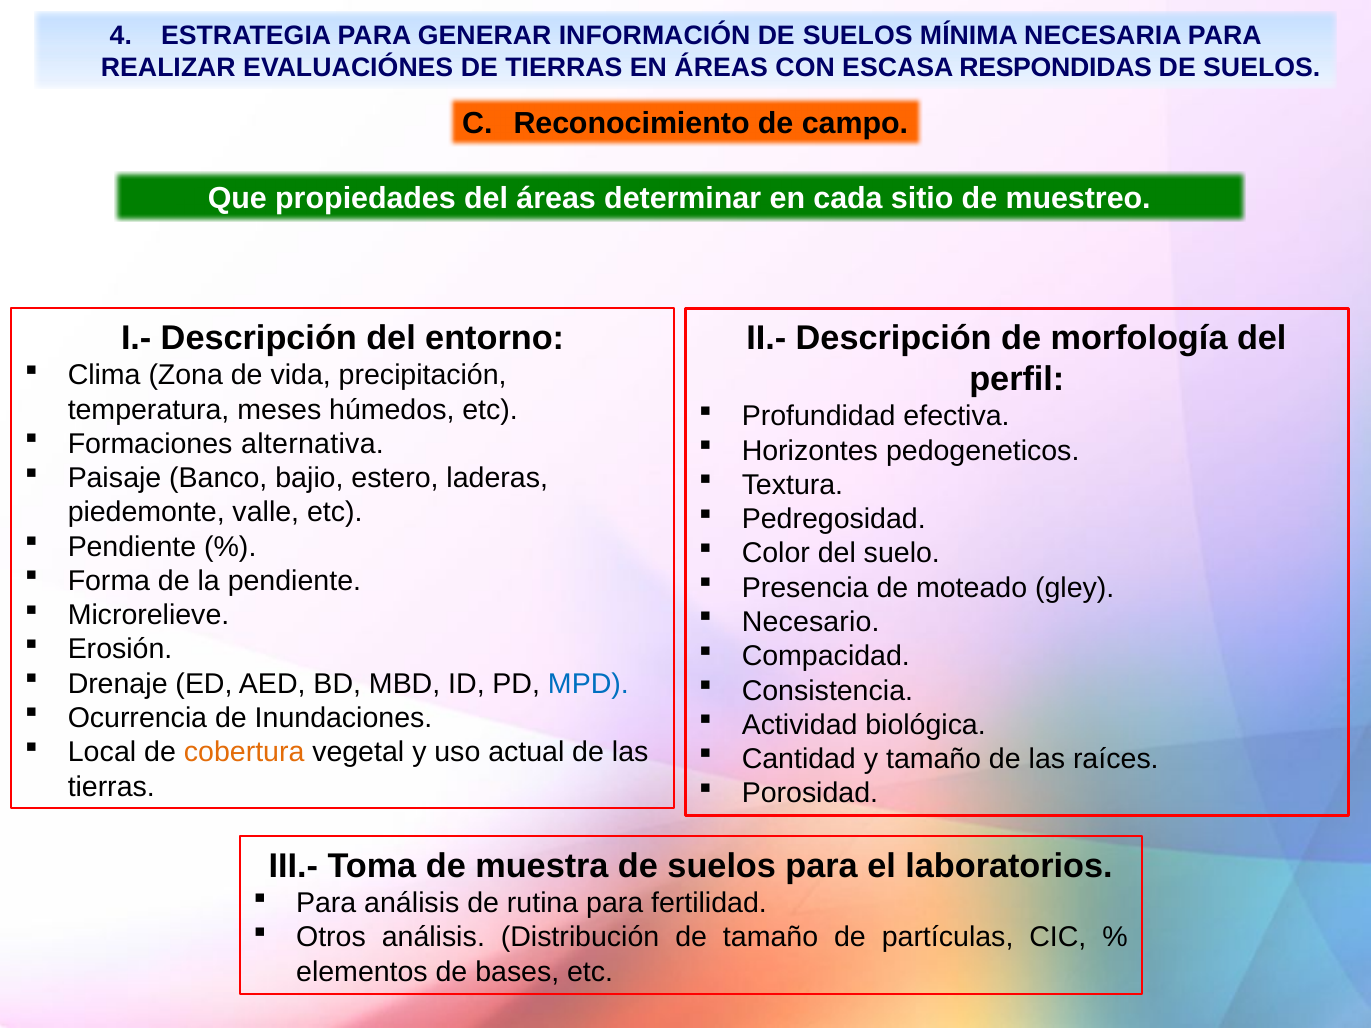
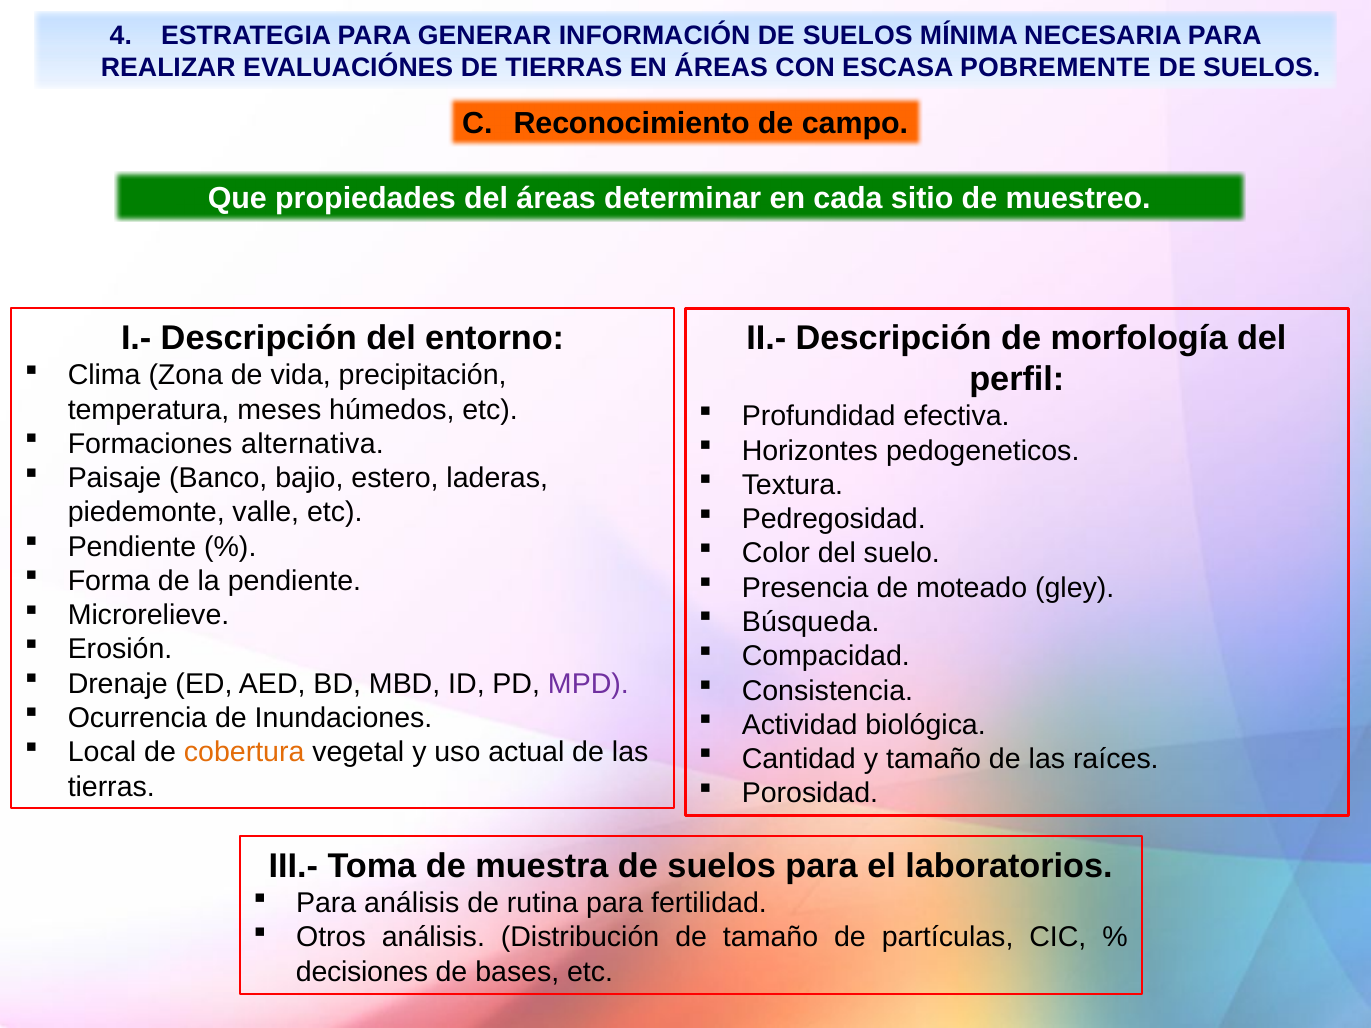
RESPONDIDAS: RESPONDIDAS -> POBREMENTE
Necesario: Necesario -> Búsqueda
MPD colour: blue -> purple
elementos: elementos -> decisiones
